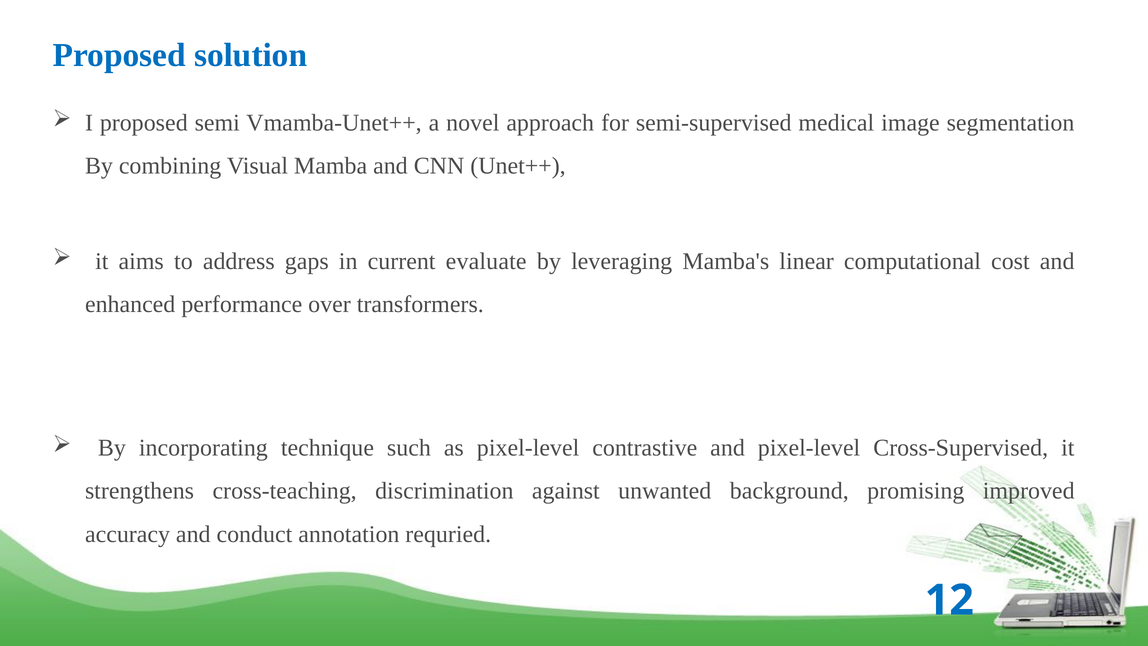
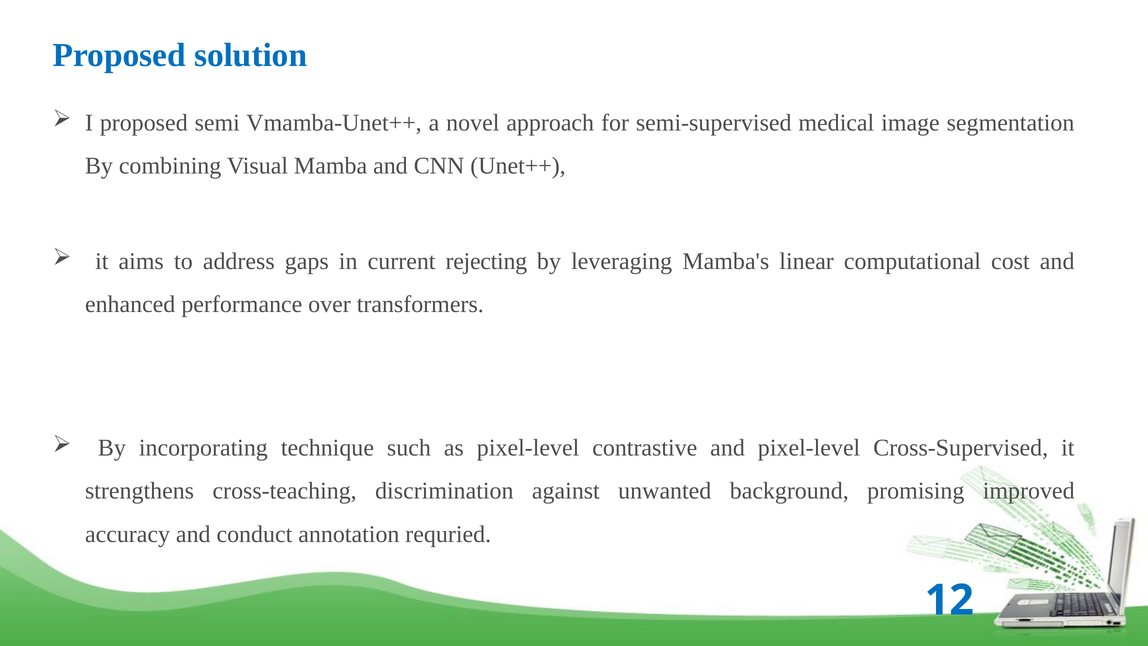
evaluate: evaluate -> rejecting
